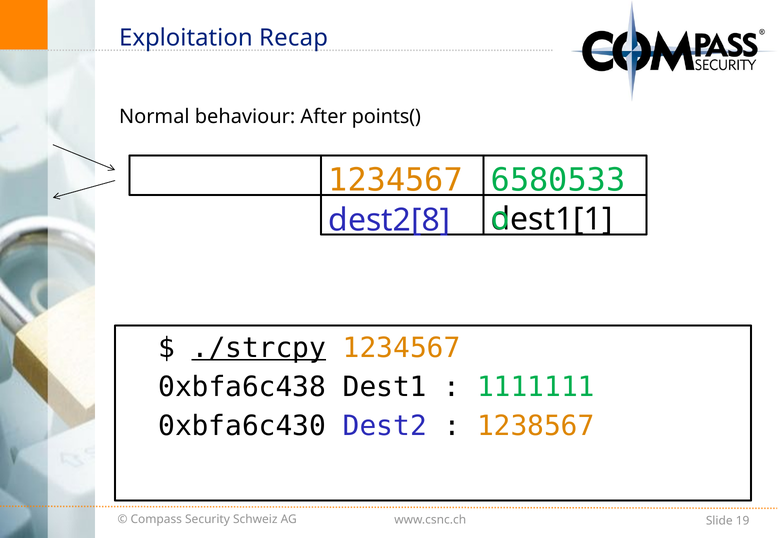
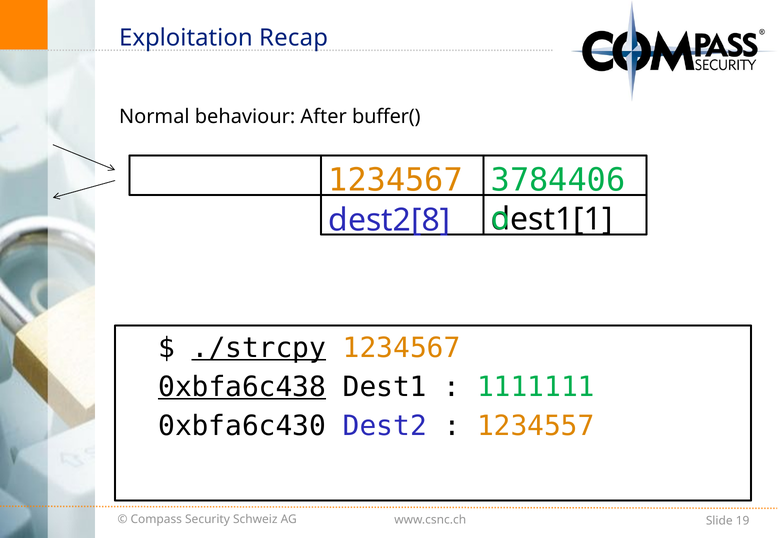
points(: points( -> buffer(
6580533: 6580533 -> 3784406
0xbfa6c438 underline: none -> present
1238567: 1238567 -> 1234557
